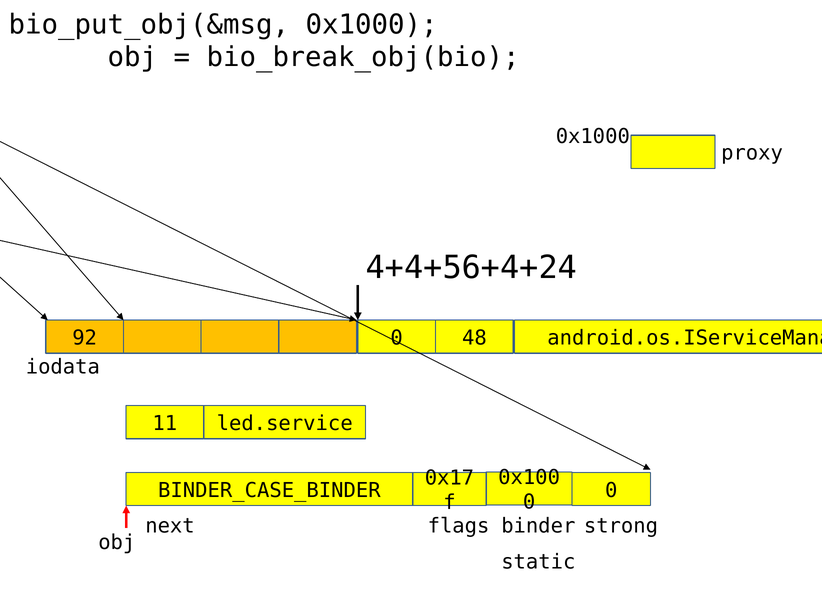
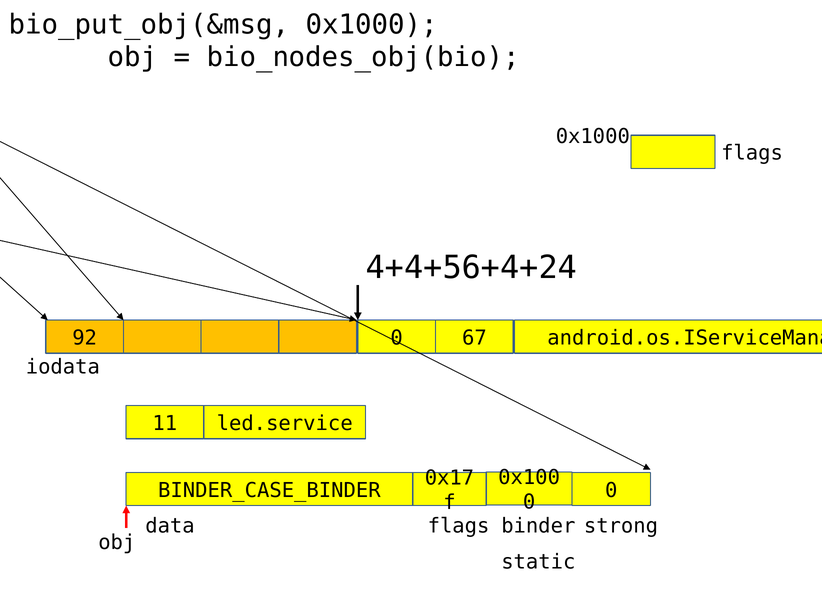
bio_break_obj(bio: bio_break_obj(bio -> bio_nodes_obj(bio
proxy at (752, 153): proxy -> flags
48: 48 -> 67
next: next -> data
